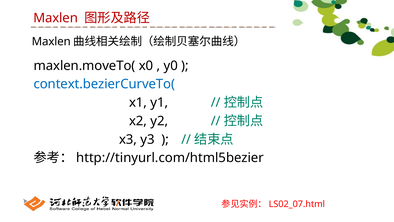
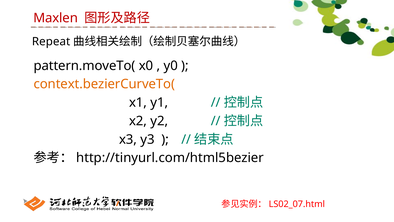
Maxlen at (51, 41): Maxlen -> Repeat
maxlen.moveTo(: maxlen.moveTo( -> pattern.moveTo(
context.bezierCurveTo( colour: blue -> orange
